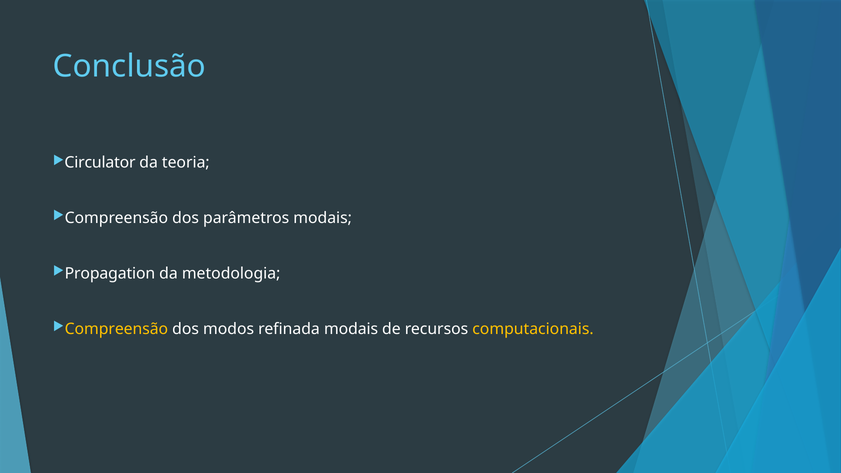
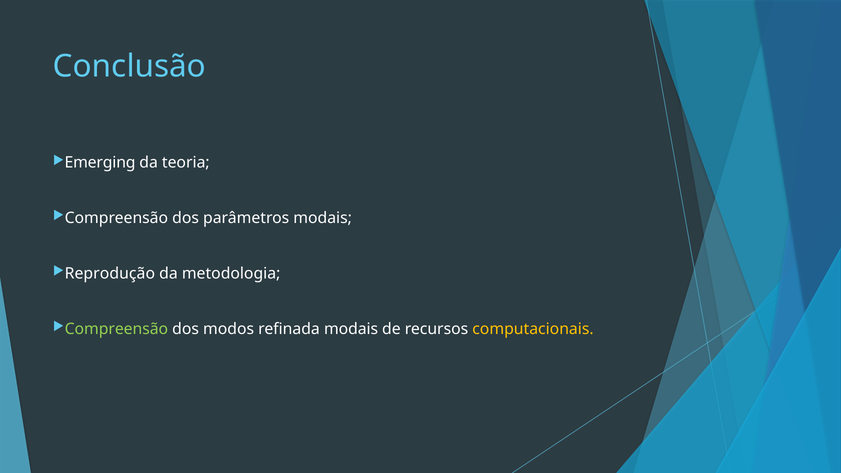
Circulator: Circulator -> Emerging
Propagation: Propagation -> Reprodução
Compreensão at (116, 329) colour: yellow -> light green
